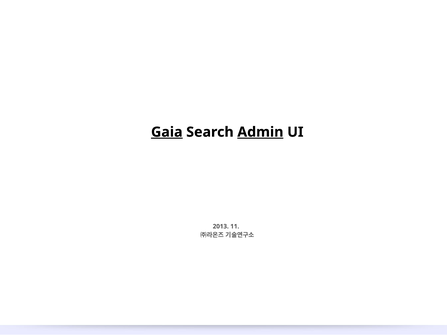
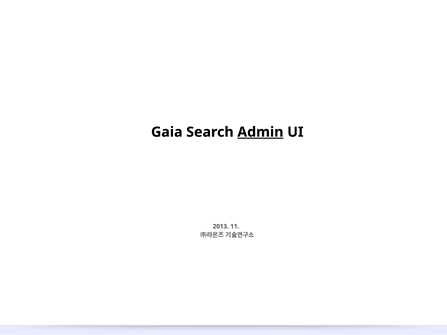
Gaia underline: present -> none
